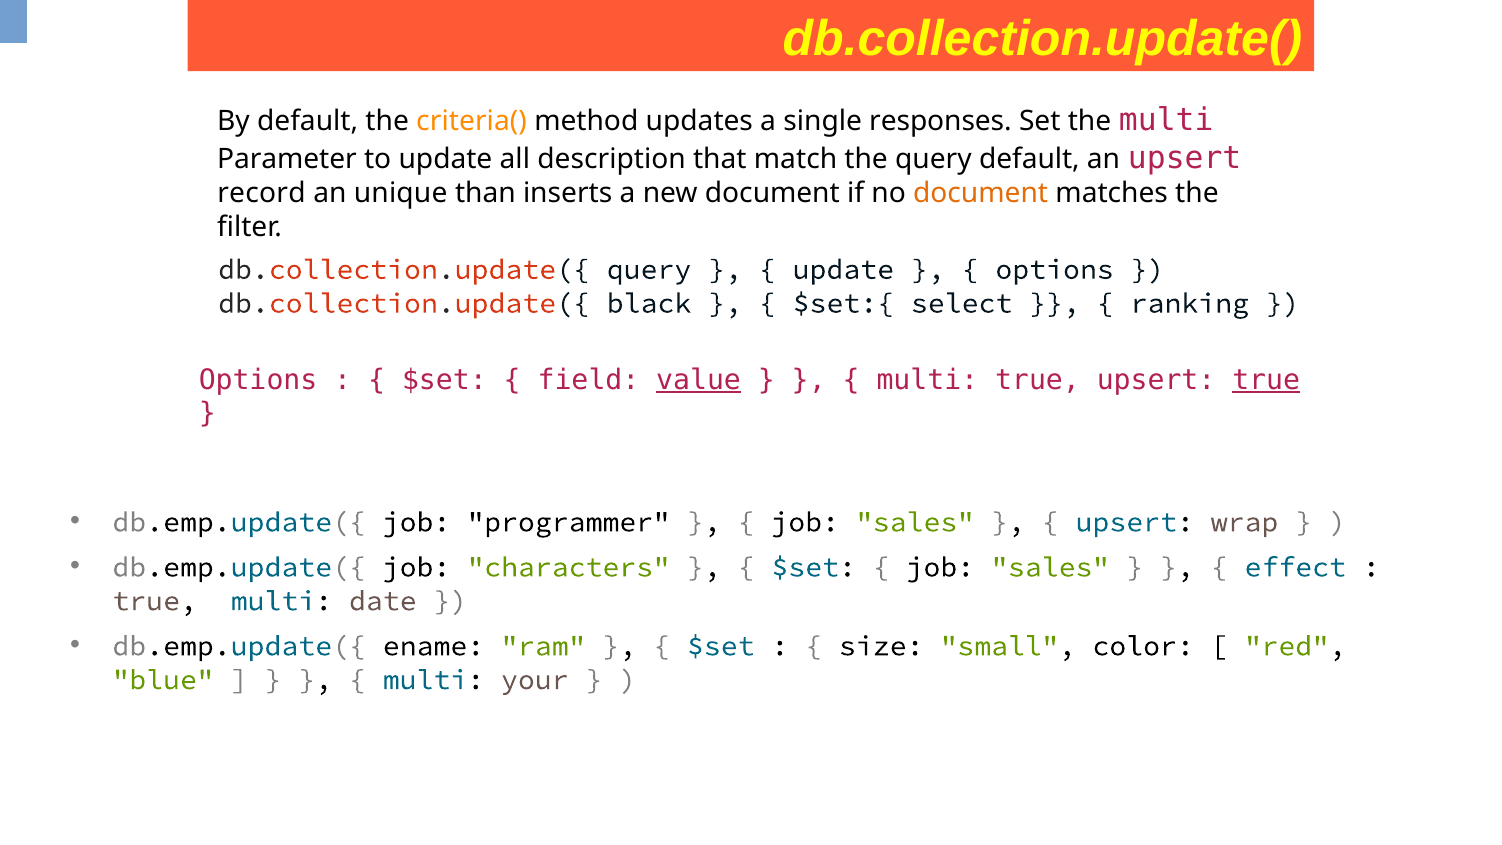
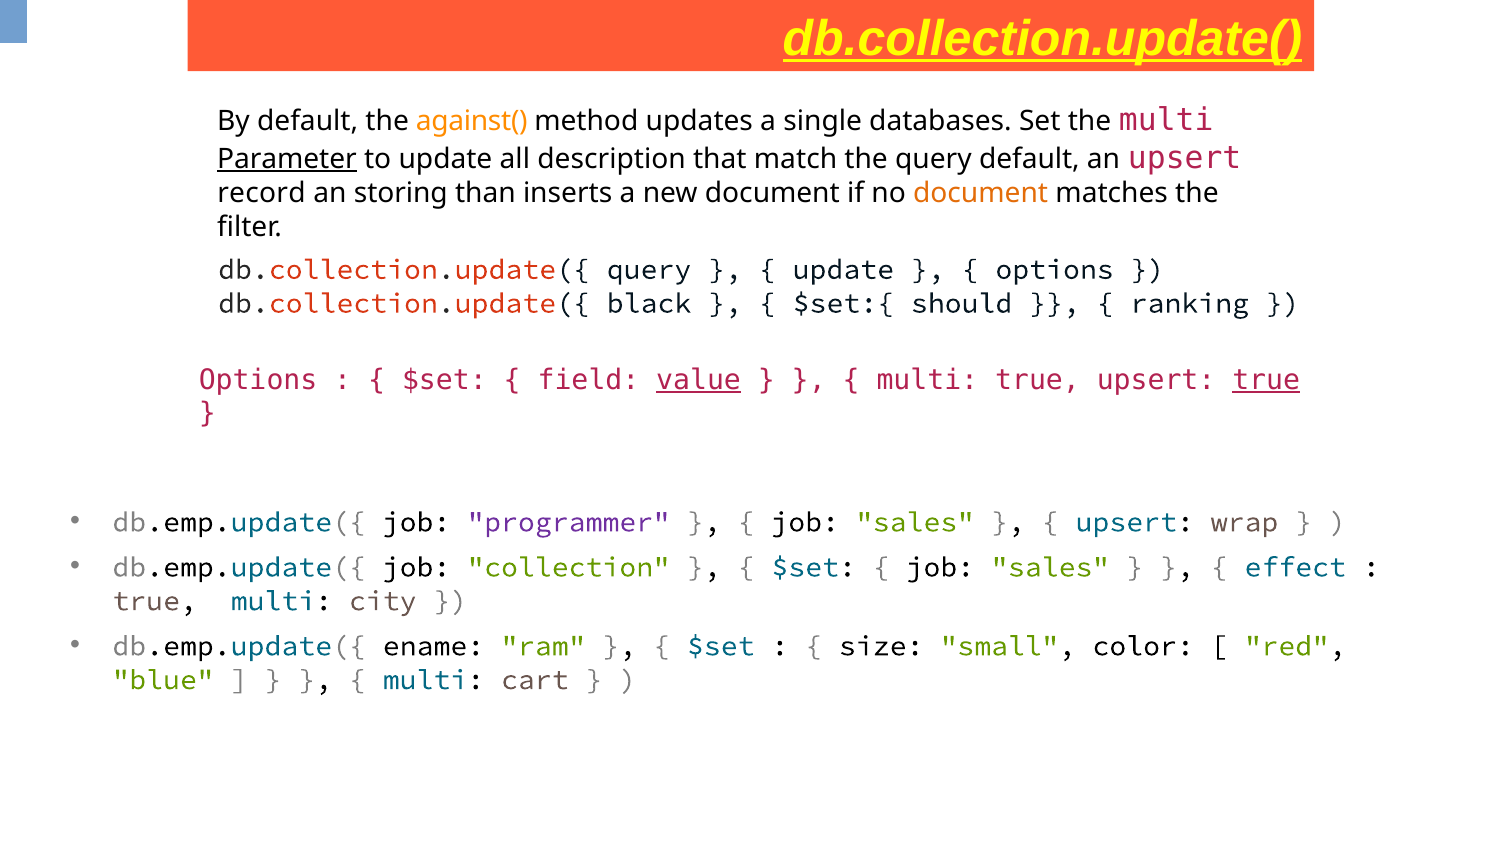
db.collection.update( underline: none -> present
criteria(: criteria( -> against(
responses: responses -> databases
Parameter underline: none -> present
unique: unique -> storing
select: select -> should
programmer colour: black -> purple
characters: characters -> collection
date: date -> city
your: your -> cart
